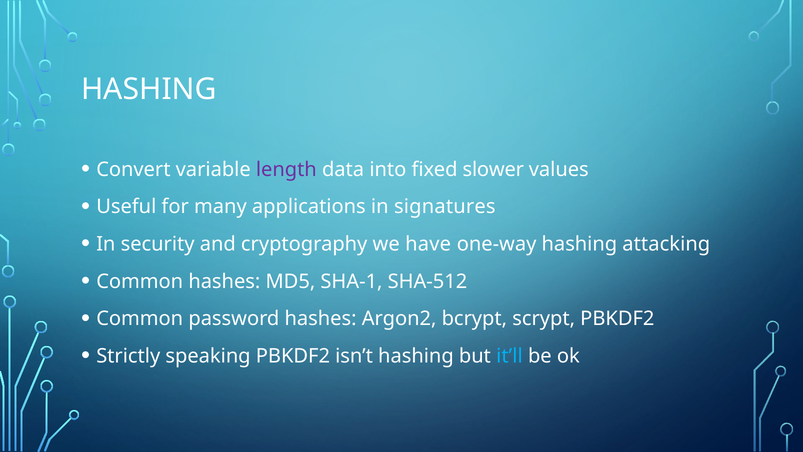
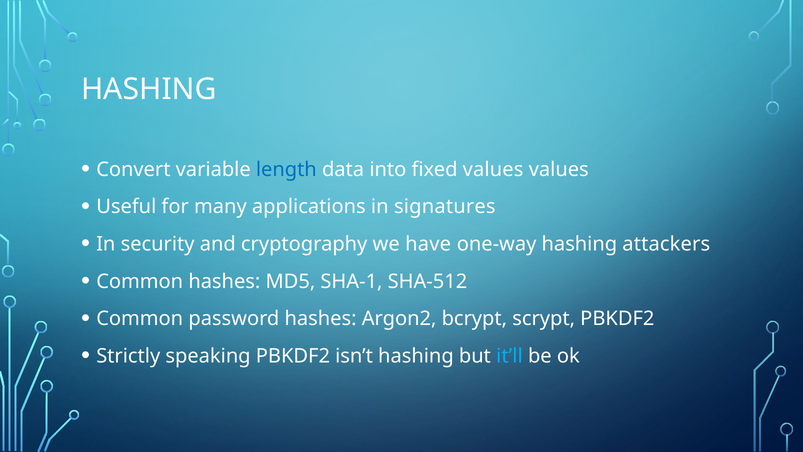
length colour: purple -> blue
fixed slower: slower -> values
attacking: attacking -> attackers
